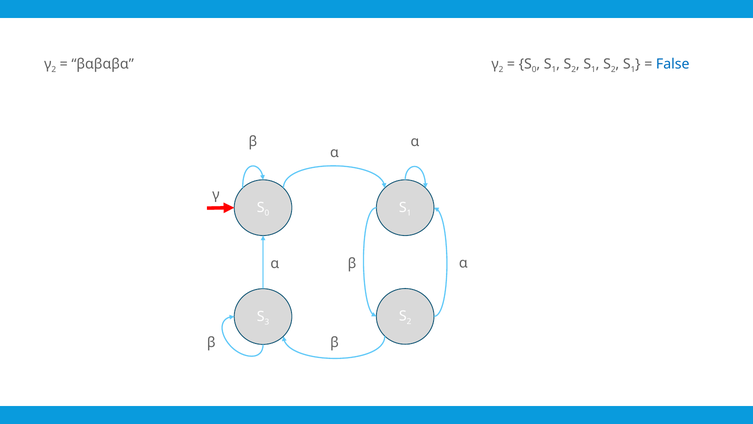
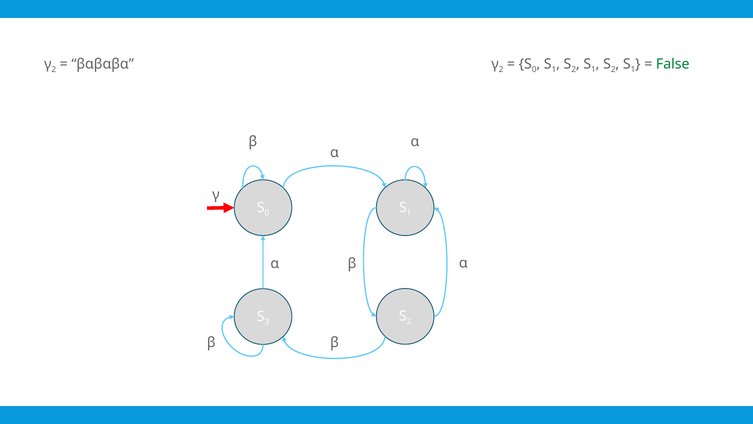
False colour: blue -> green
